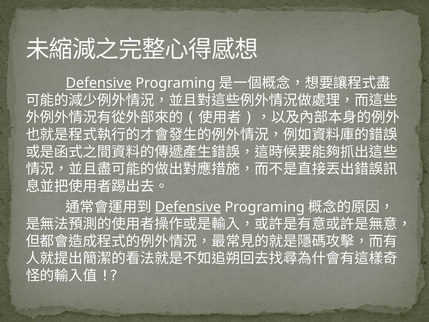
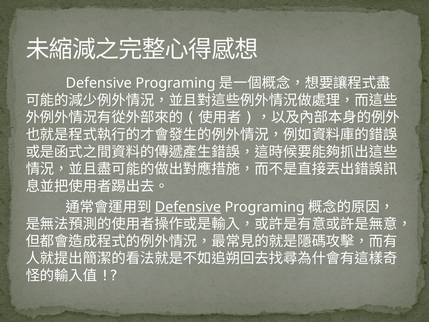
Defensive at (99, 83) underline: present -> none
